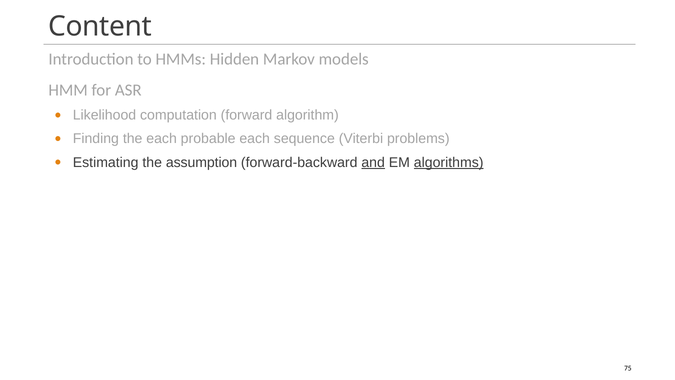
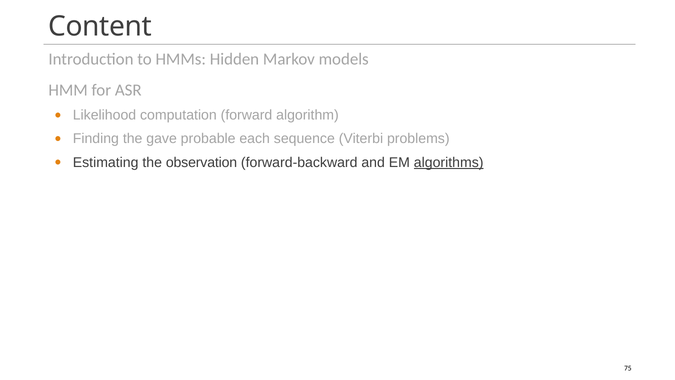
the each: each -> gave
assumption: assumption -> observation
and underline: present -> none
